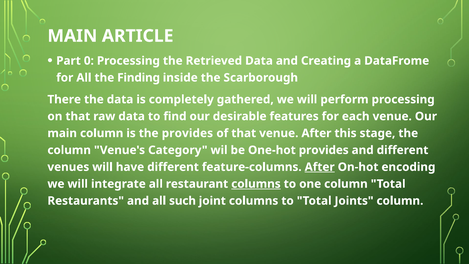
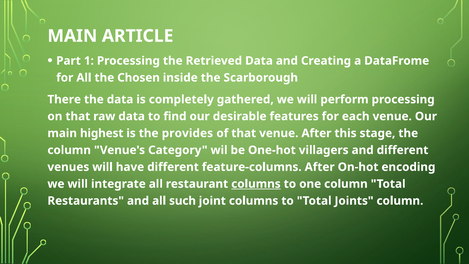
0: 0 -> 1
Finding: Finding -> Chosen
main column: column -> highest
One-hot provides: provides -> villagers
After at (320, 167) underline: present -> none
